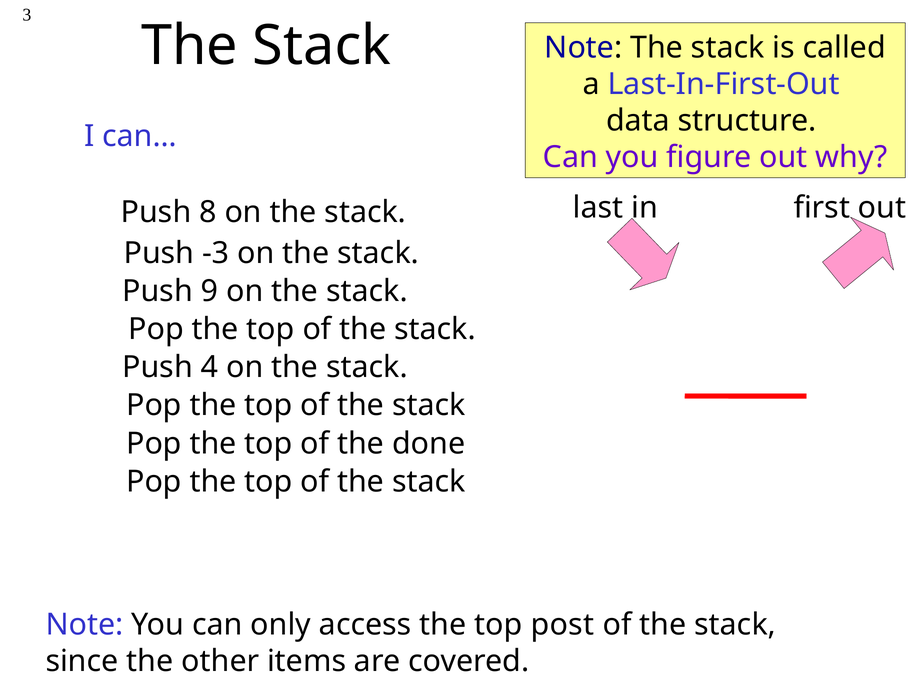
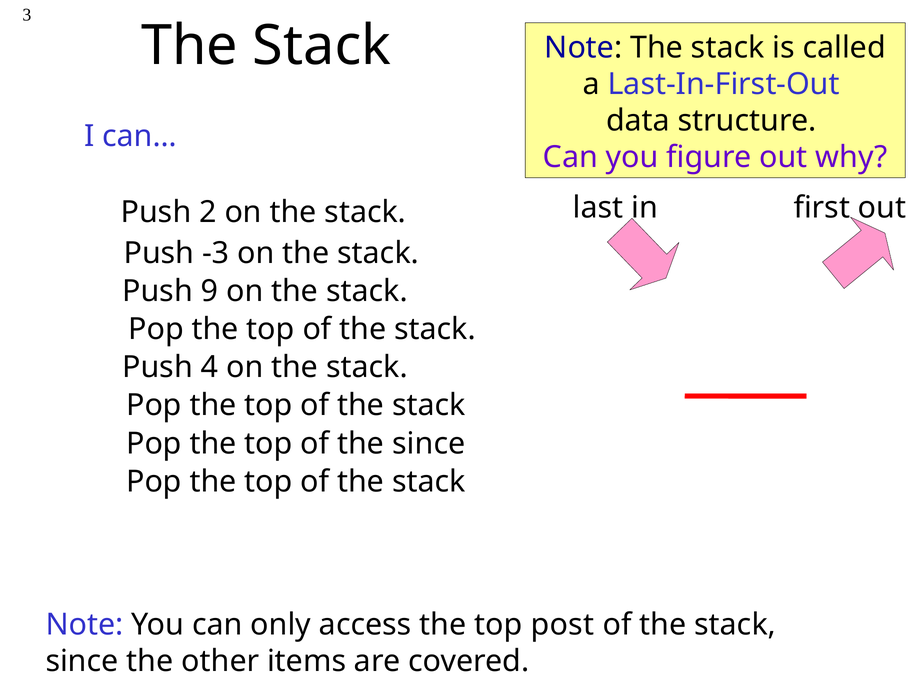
8: 8 -> 2
the done: done -> since
